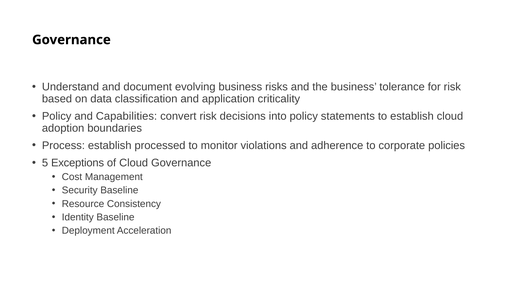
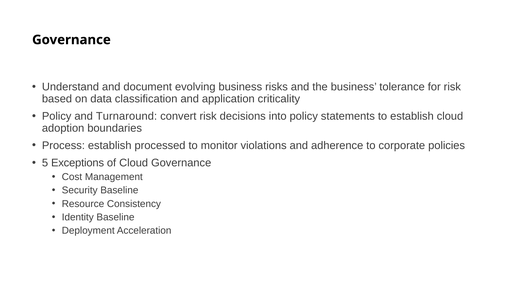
Capabilities: Capabilities -> Turnaround
